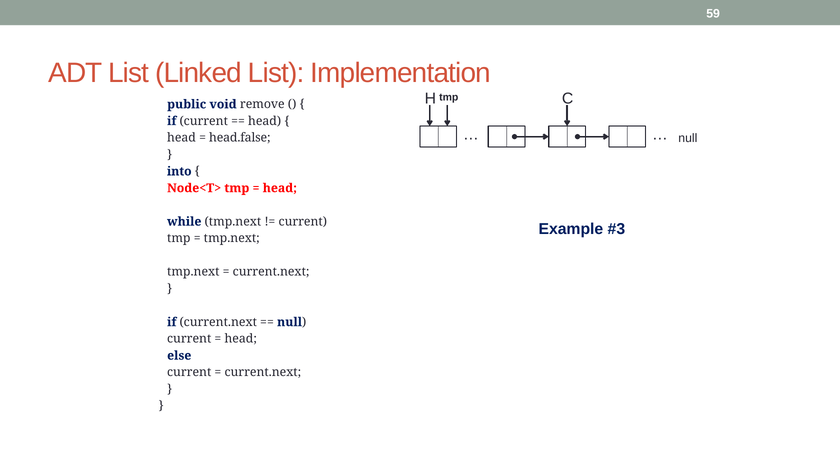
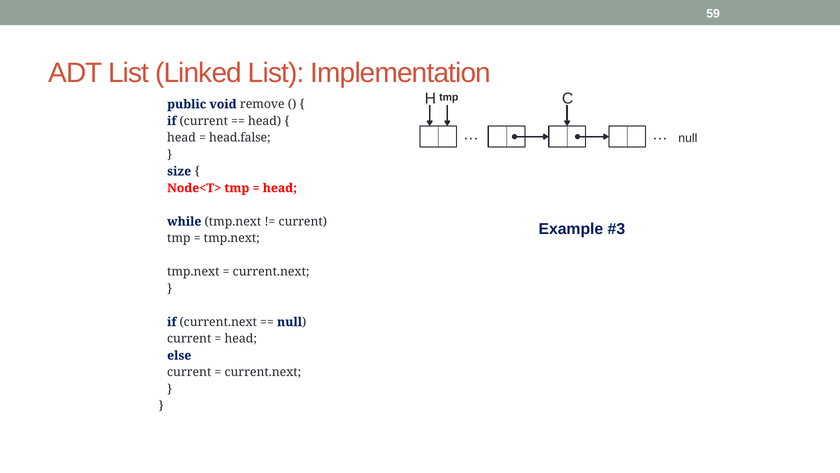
into: into -> size
